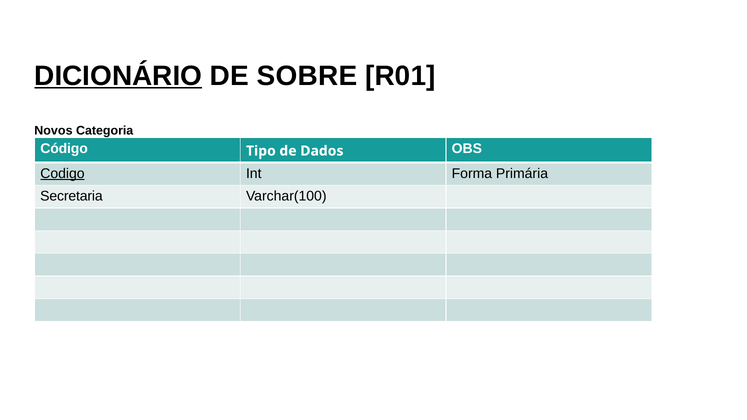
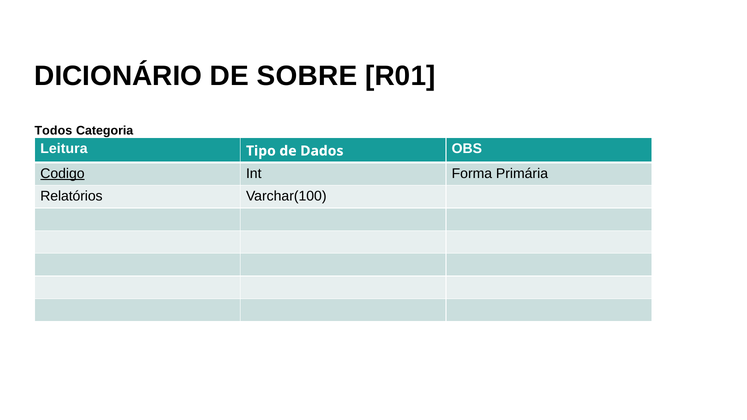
DICIONÁRIO underline: present -> none
Novos: Novos -> Todos
Código: Código -> Leitura
Secretaria: Secretaria -> Relatórios
